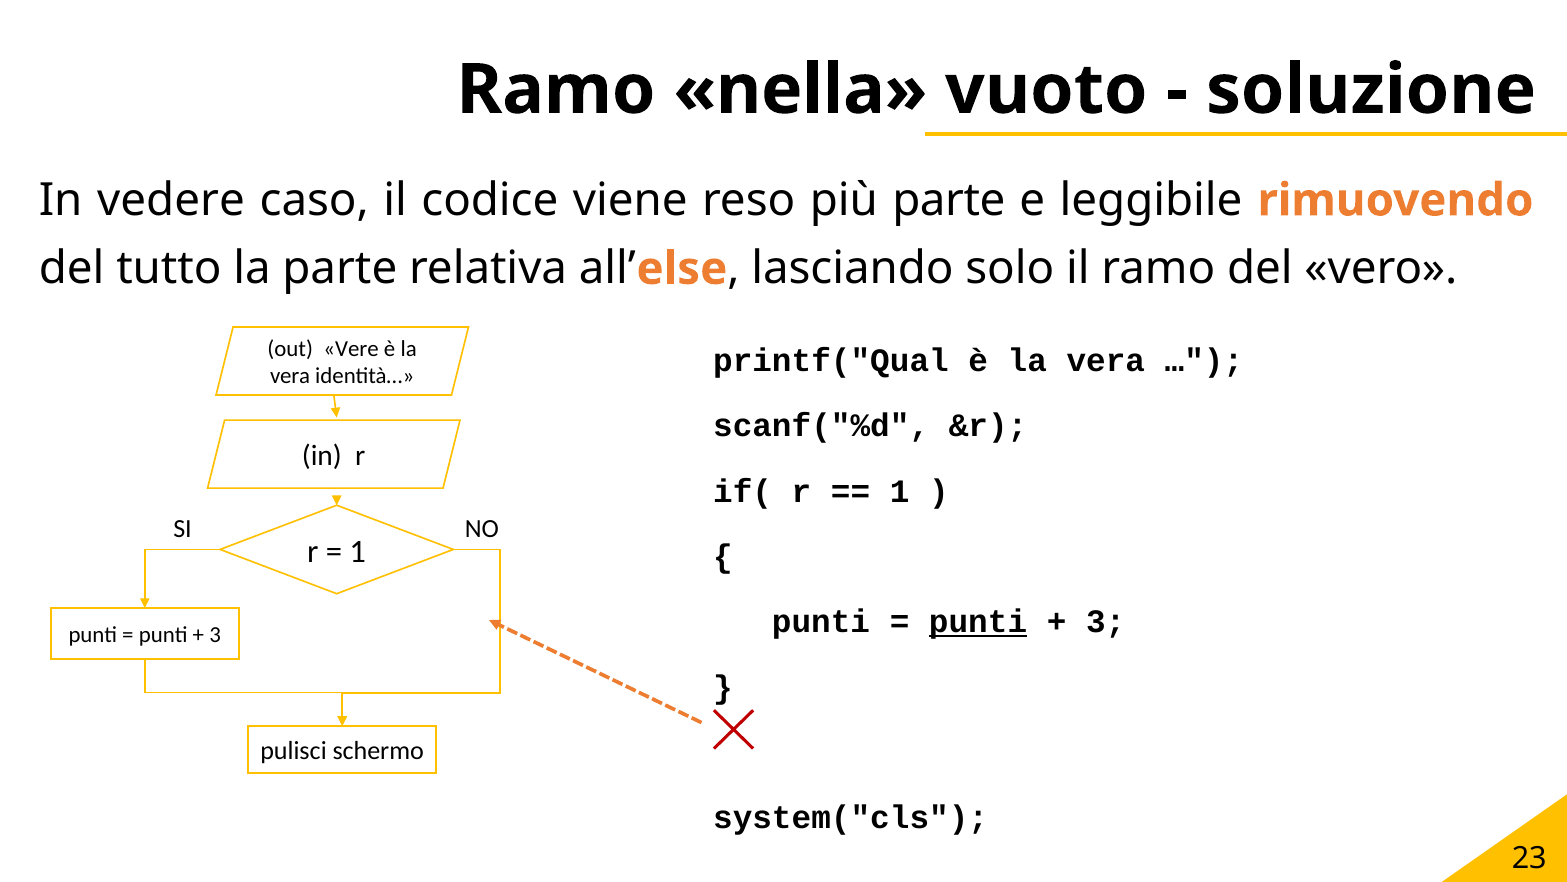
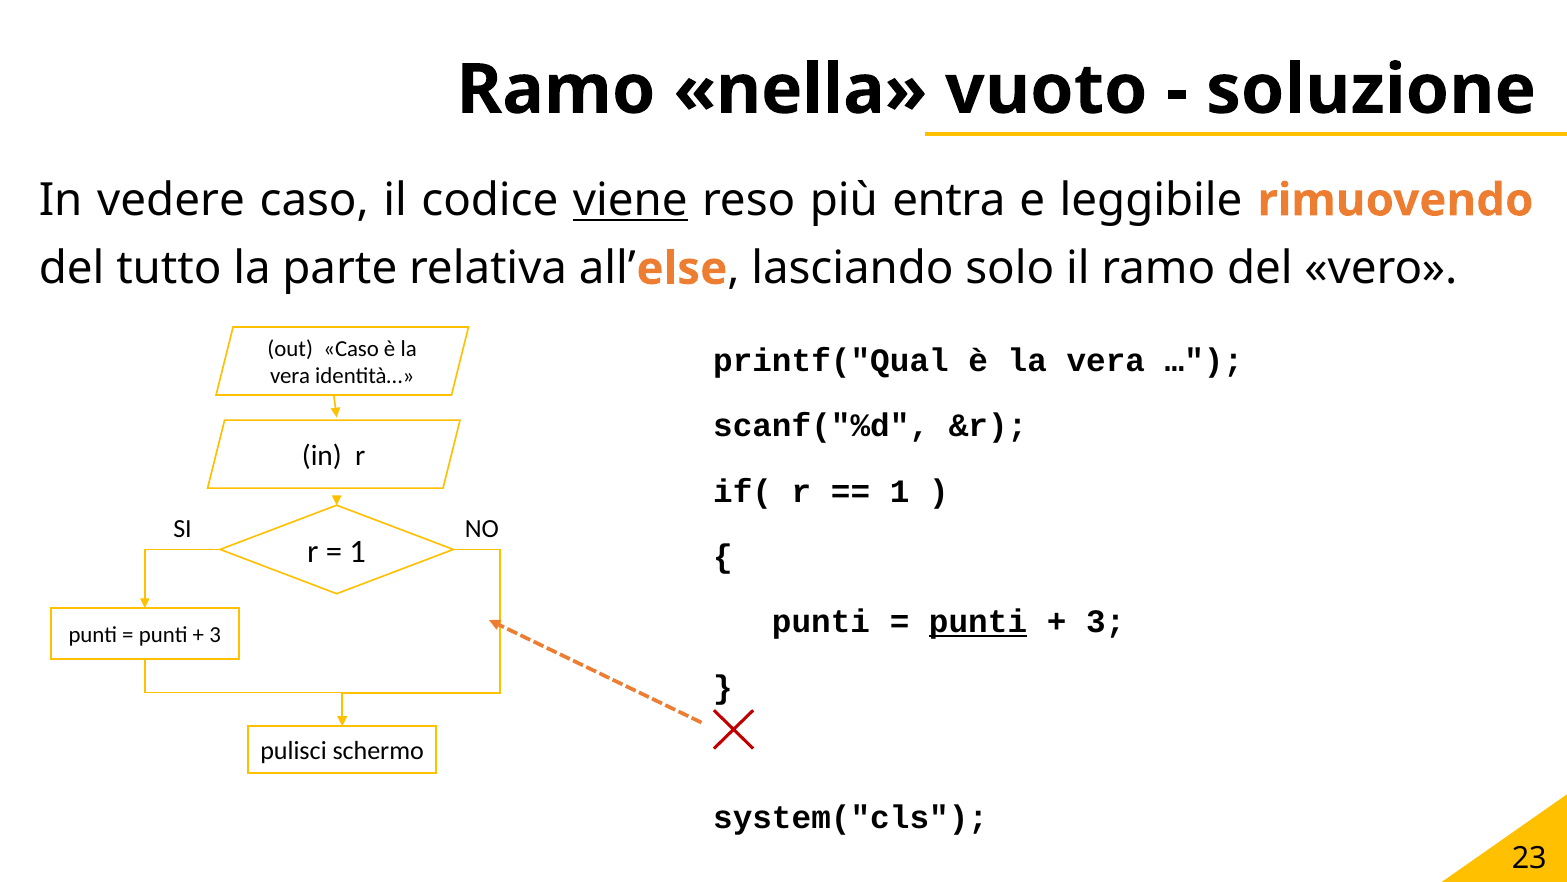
viene underline: none -> present
più parte: parte -> entra
out Vere: Vere -> Caso
